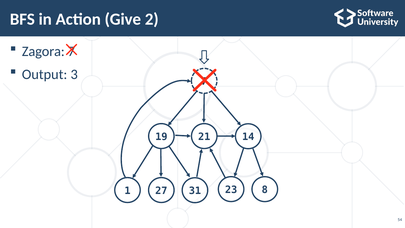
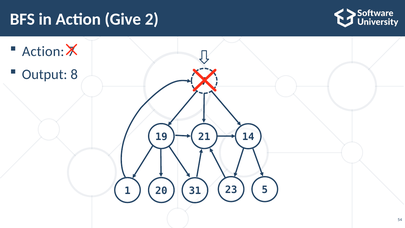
Zagora at (43, 51): Zagora -> Action
3: 3 -> 8
8: 8 -> 5
27: 27 -> 20
